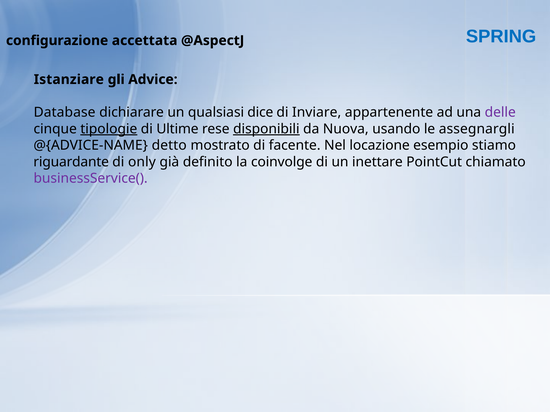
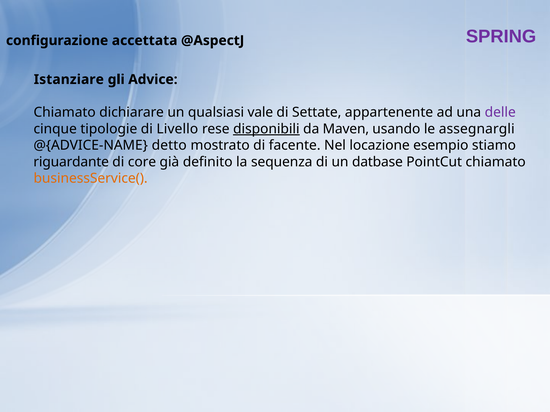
SPRING colour: blue -> purple
Database at (65, 113): Database -> Chiamato
dice: dice -> vale
Inviare: Inviare -> Settate
tipologie underline: present -> none
Ultime: Ultime -> Livello
Nuova: Nuova -> Maven
only: only -> core
coinvolge: coinvolge -> sequenza
inettare: inettare -> datbase
businessService( colour: purple -> orange
